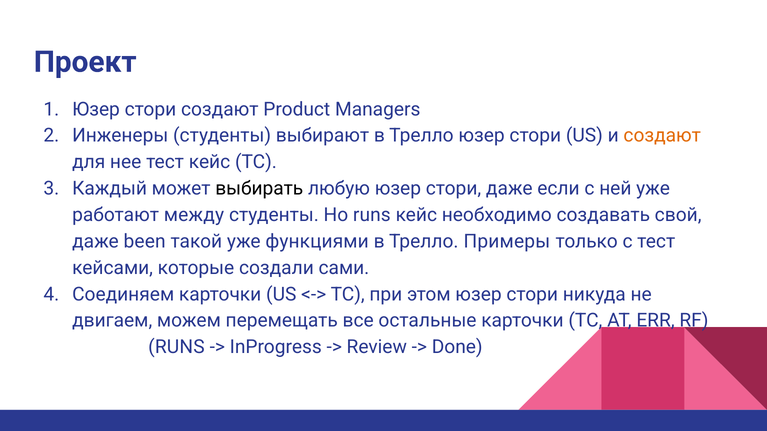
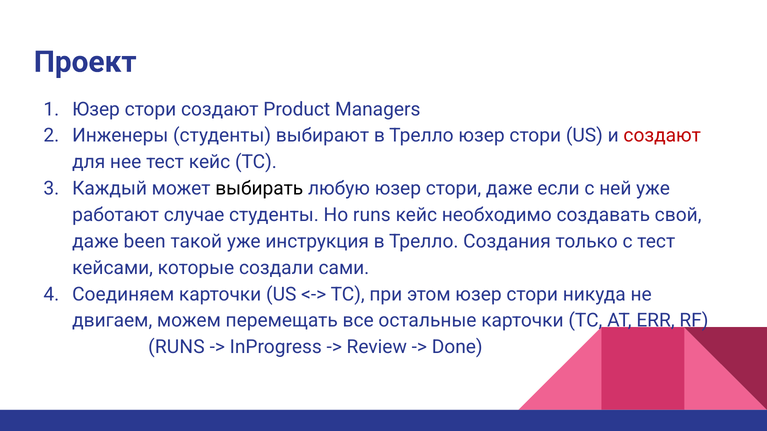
создают at (662, 136) colour: orange -> red
между: между -> случае
функциями: функциями -> инструкция
Примеры: Примеры -> Создания
